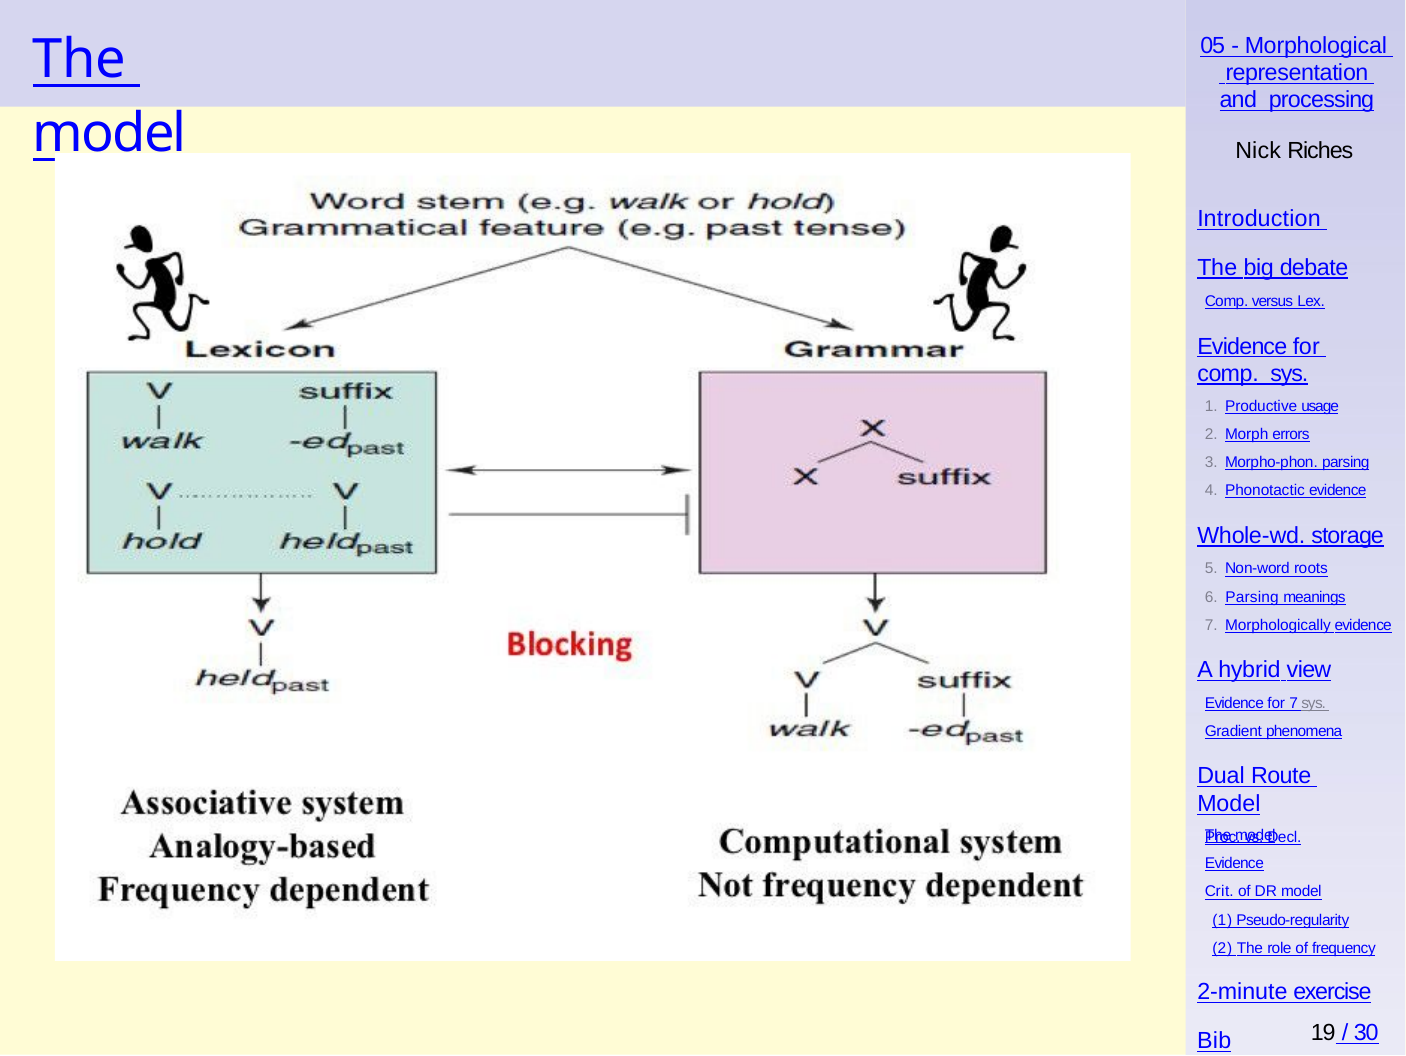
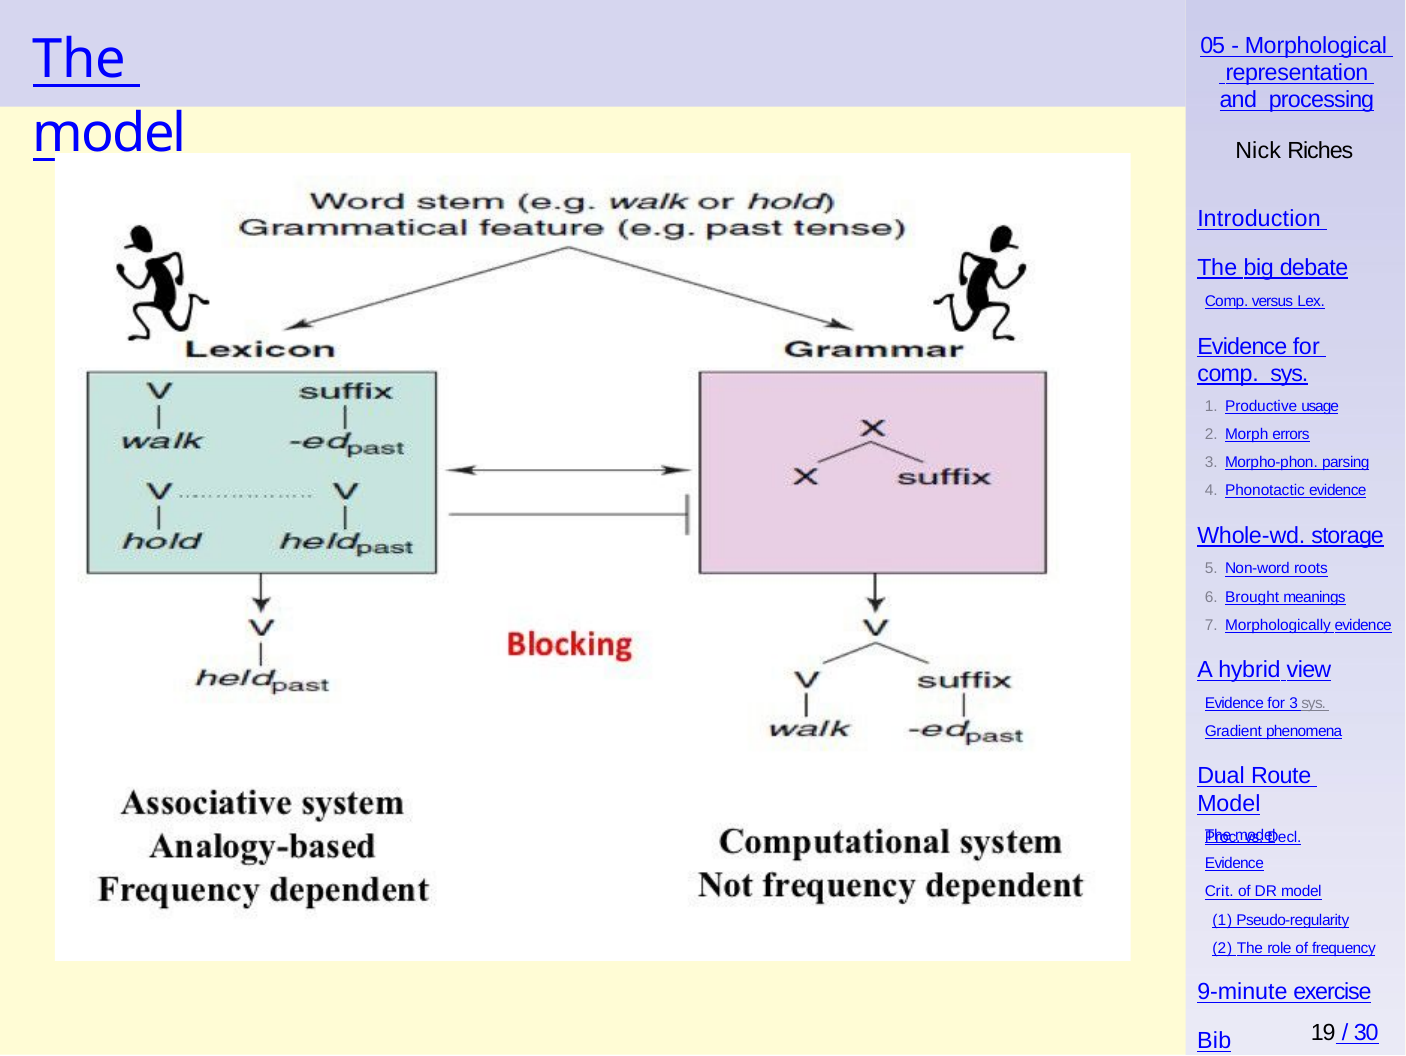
Parsing at (1252, 597): Parsing -> Brought
for 7: 7 -> 3
2-minute: 2-minute -> 9-minute
